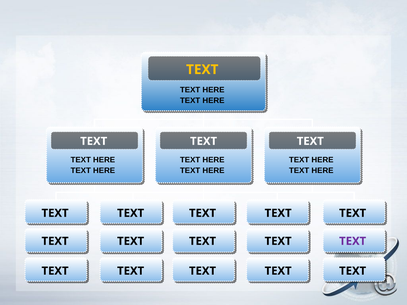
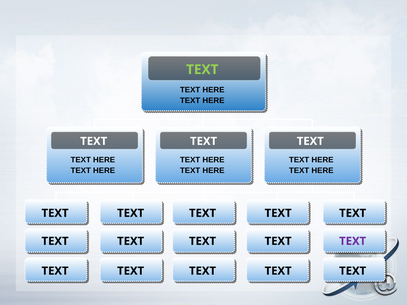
TEXT at (202, 70) colour: yellow -> light green
